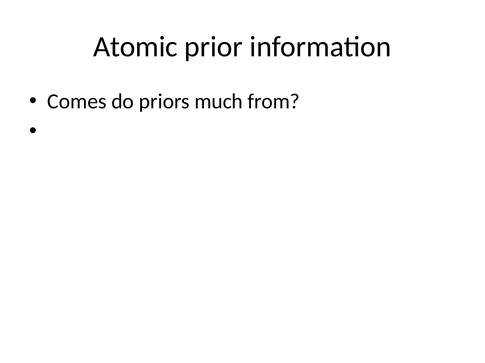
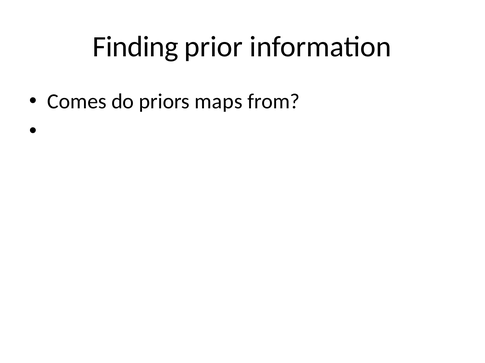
Atomic: Atomic -> Finding
much: much -> maps
